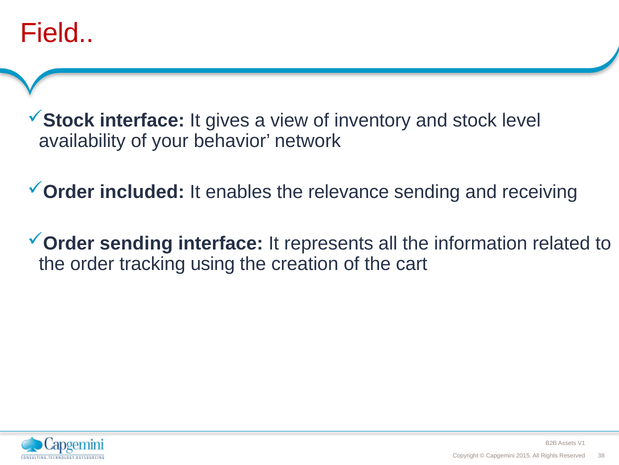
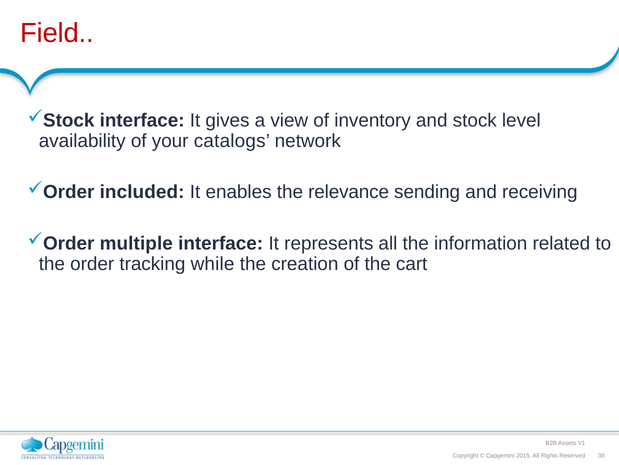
behavior: behavior -> catalogs
sending at (136, 243): sending -> multiple
using: using -> while
